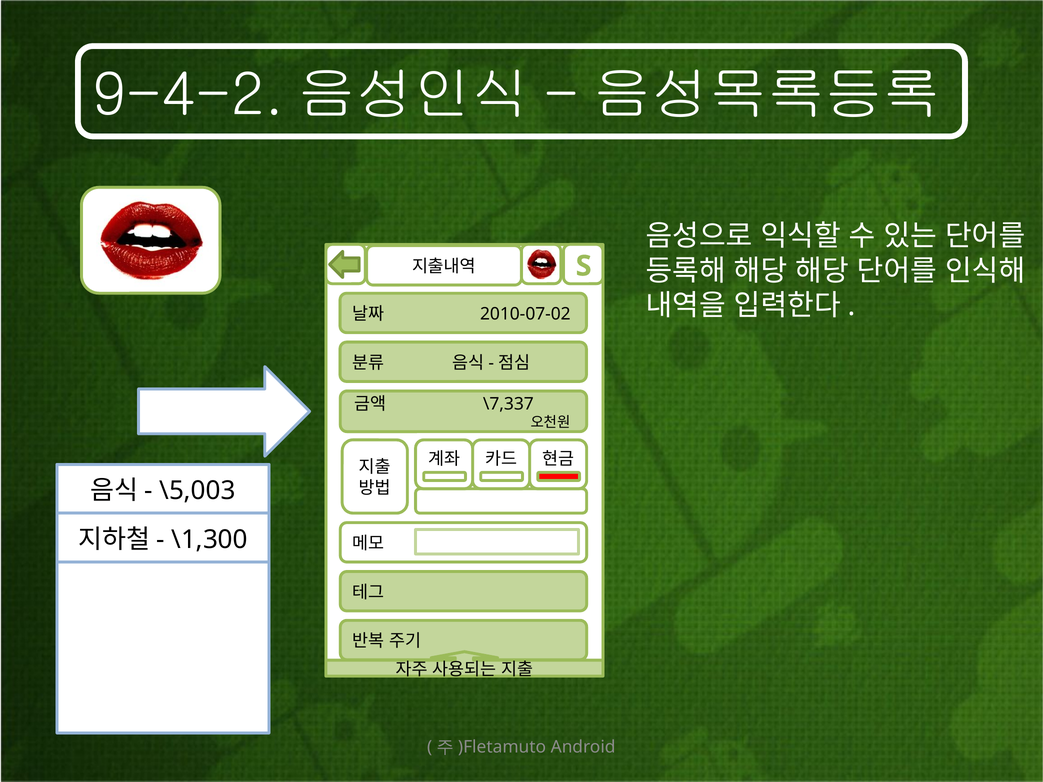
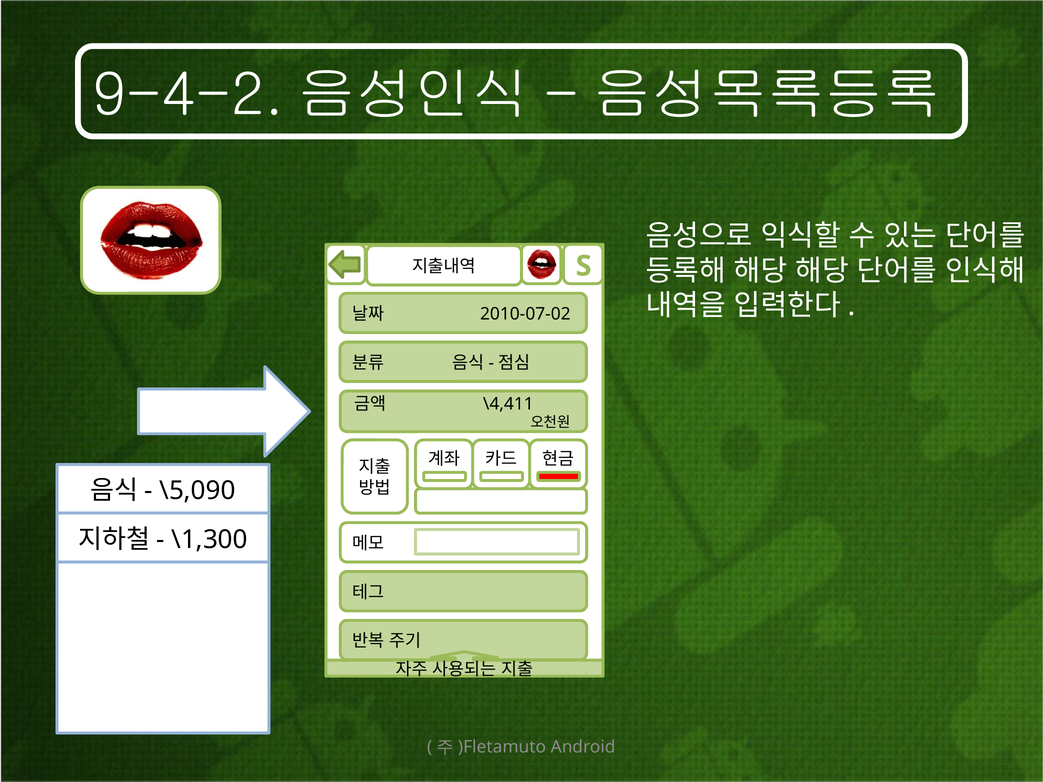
\7,337: \7,337 -> \4,411
\5,003: \5,003 -> \5,090
